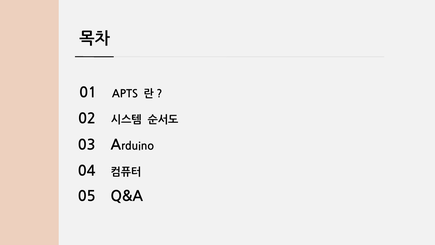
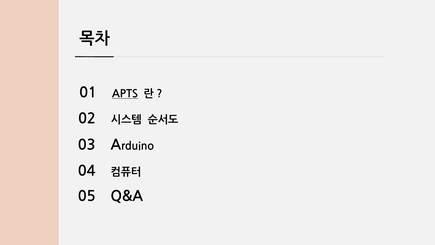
APTS underline: none -> present
